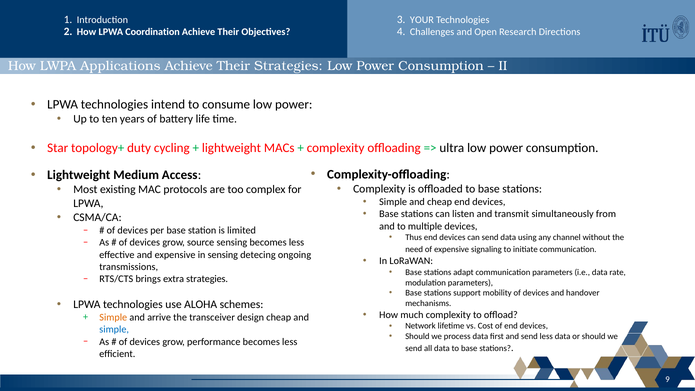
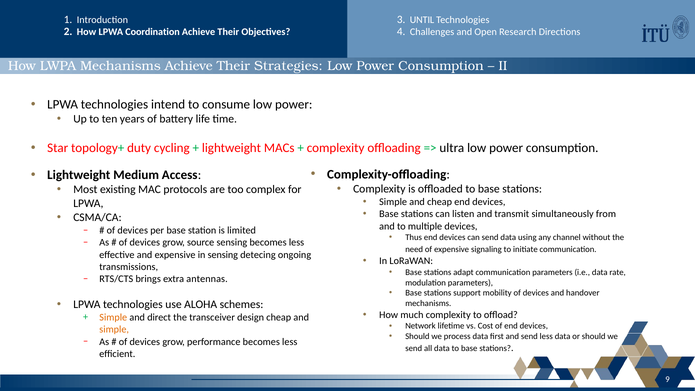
YOUR: YOUR -> UNTIL
LWPA Applications: Applications -> Mechanisms
extra strategies: strategies -> antennas
arrive: arrive -> direct
simple at (114, 329) colour: blue -> orange
